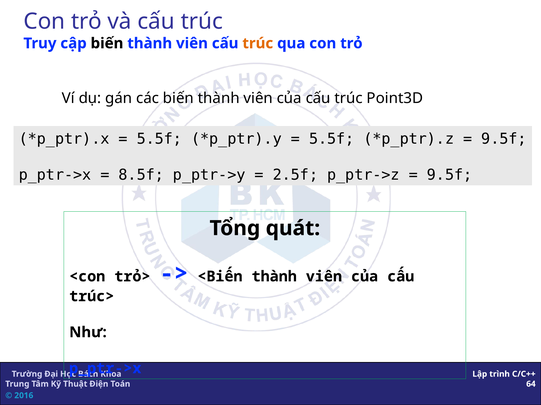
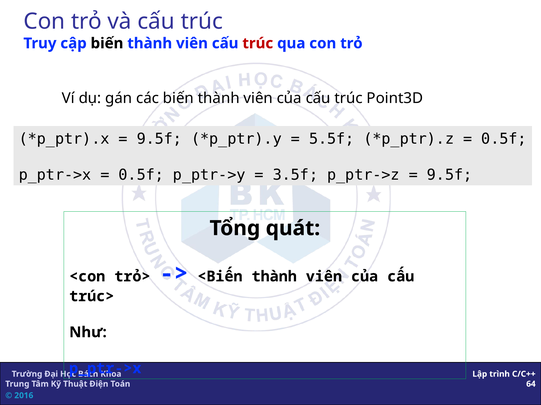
trúc at (258, 43) colour: orange -> red
5.5f at (159, 139): 5.5f -> 9.5f
9.5f at (504, 139): 9.5f -> 0.5f
8.5f at (141, 175): 8.5f -> 0.5f
2.5f: 2.5f -> 3.5f
